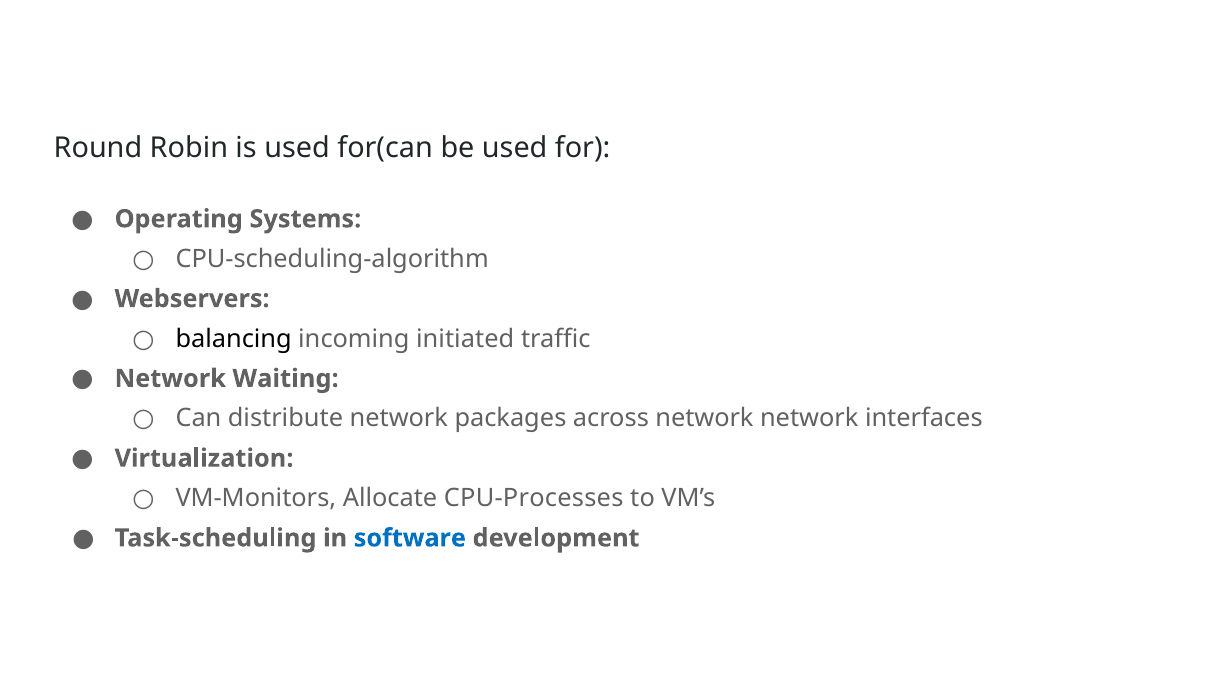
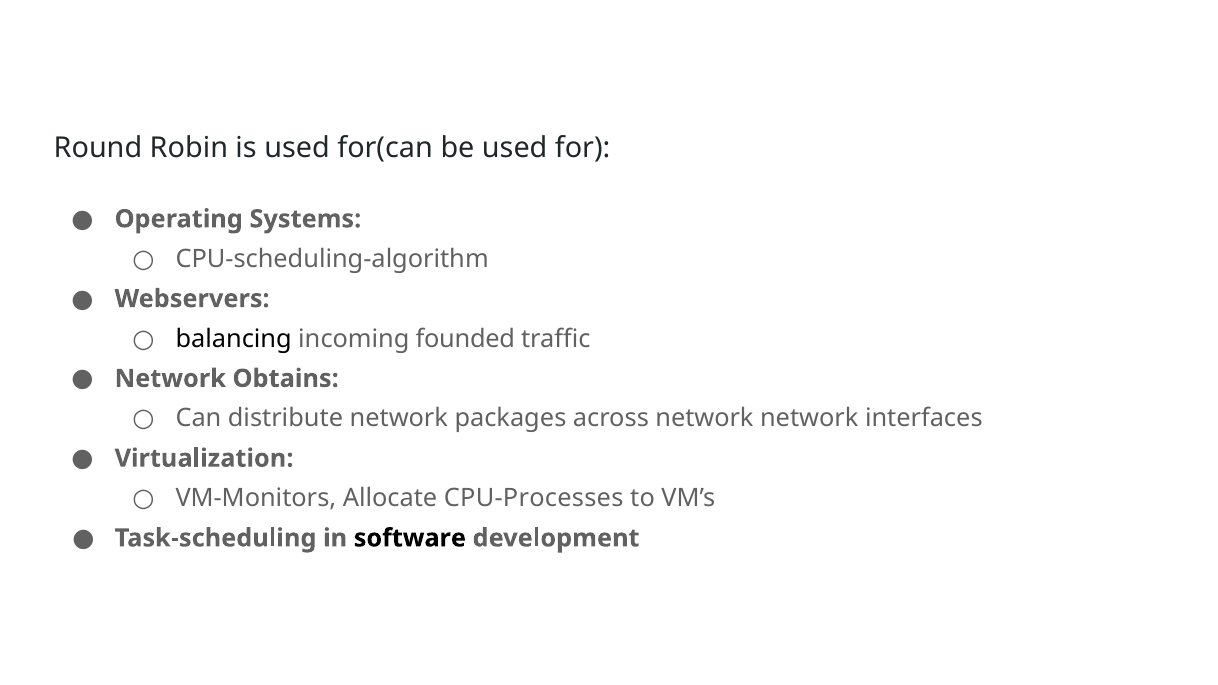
initiated: initiated -> founded
Waiting: Waiting -> Obtains
software colour: blue -> black
